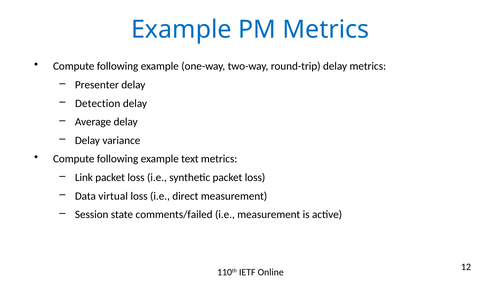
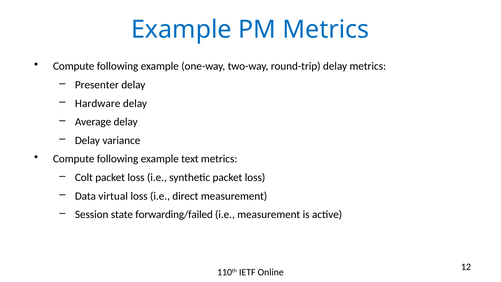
Detection: Detection -> Hardware
Link: Link -> Colt
comments/failed: comments/failed -> forwarding/failed
